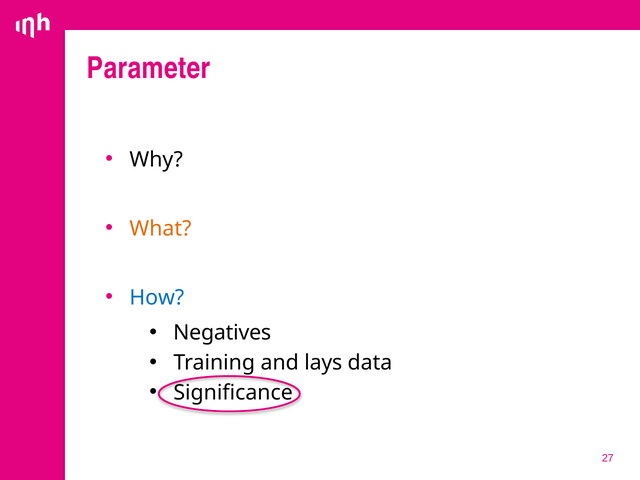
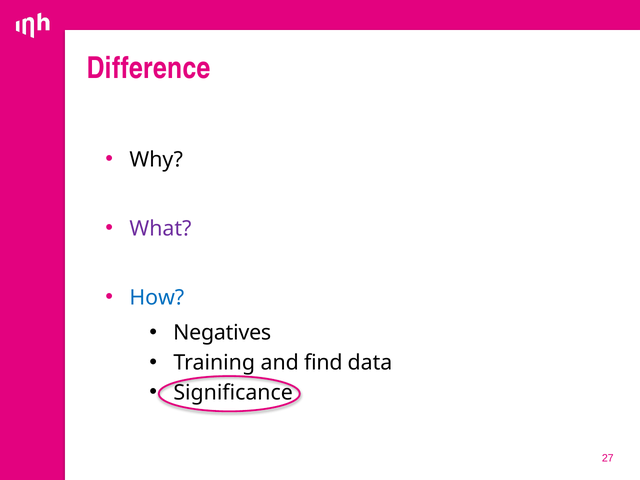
Parameter: Parameter -> Difference
What colour: orange -> purple
lays: lays -> find
